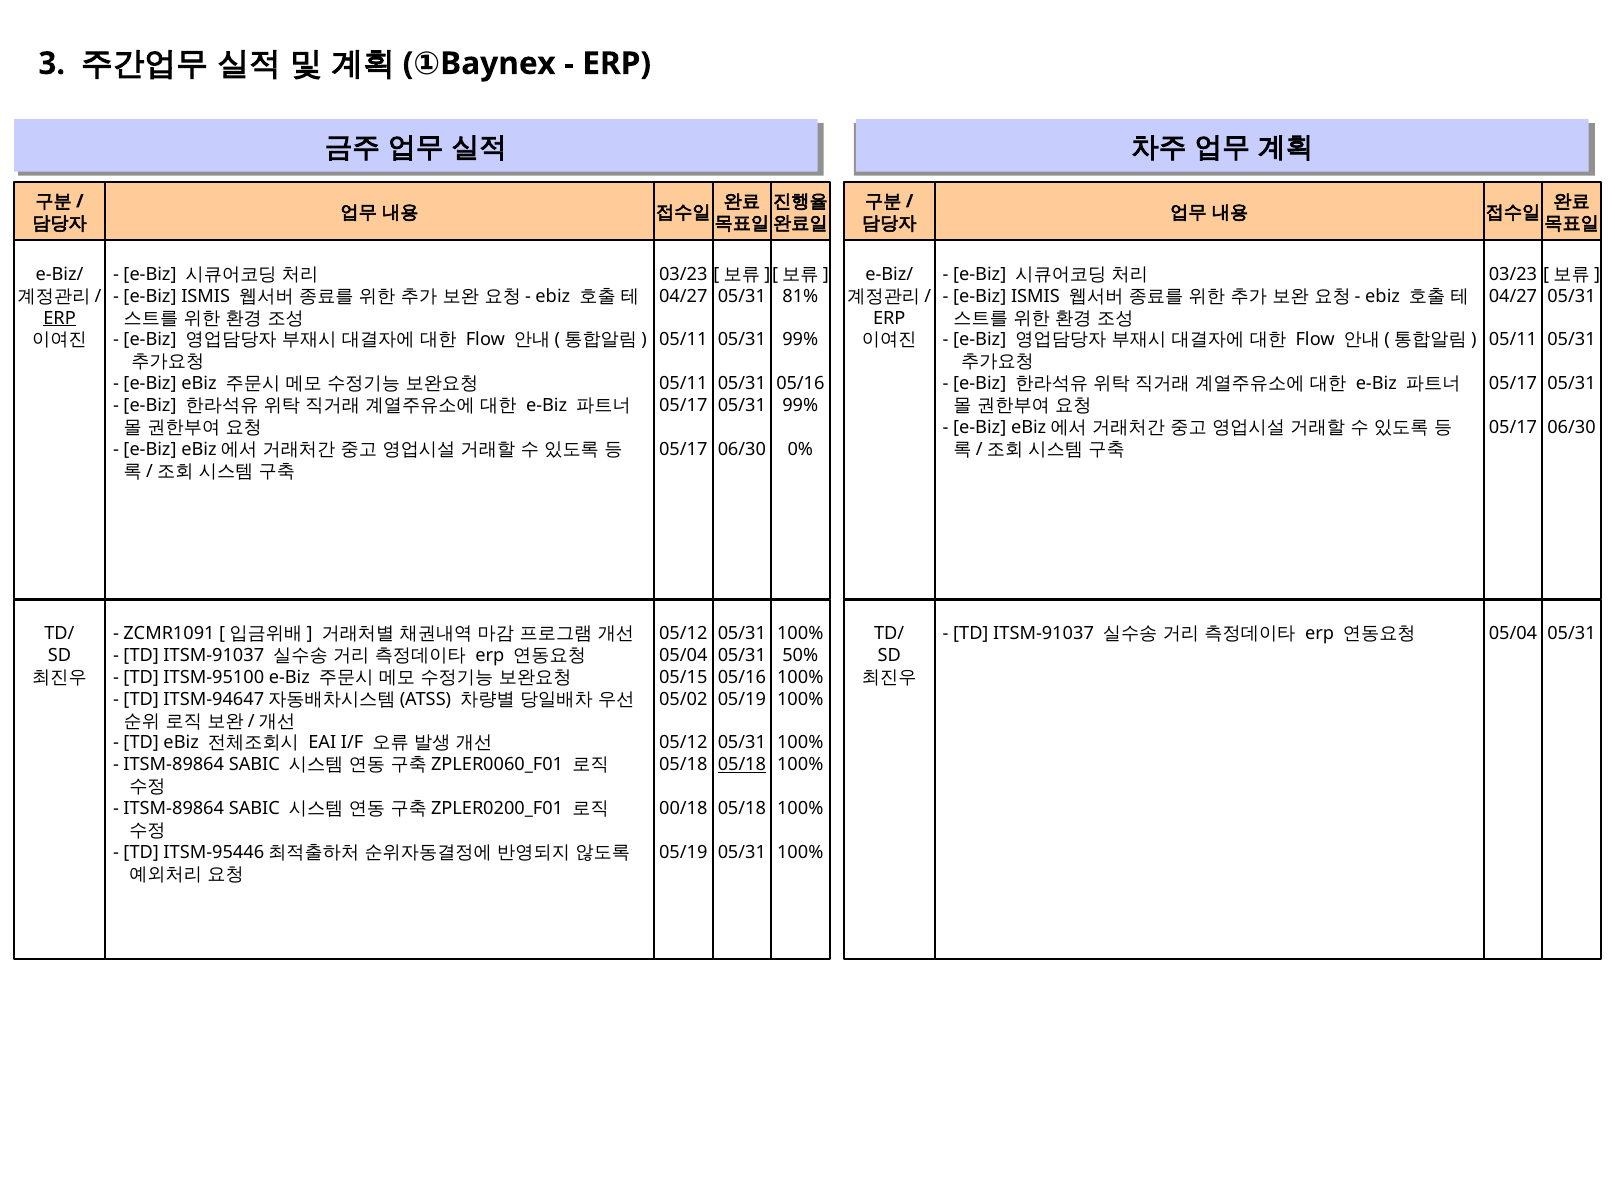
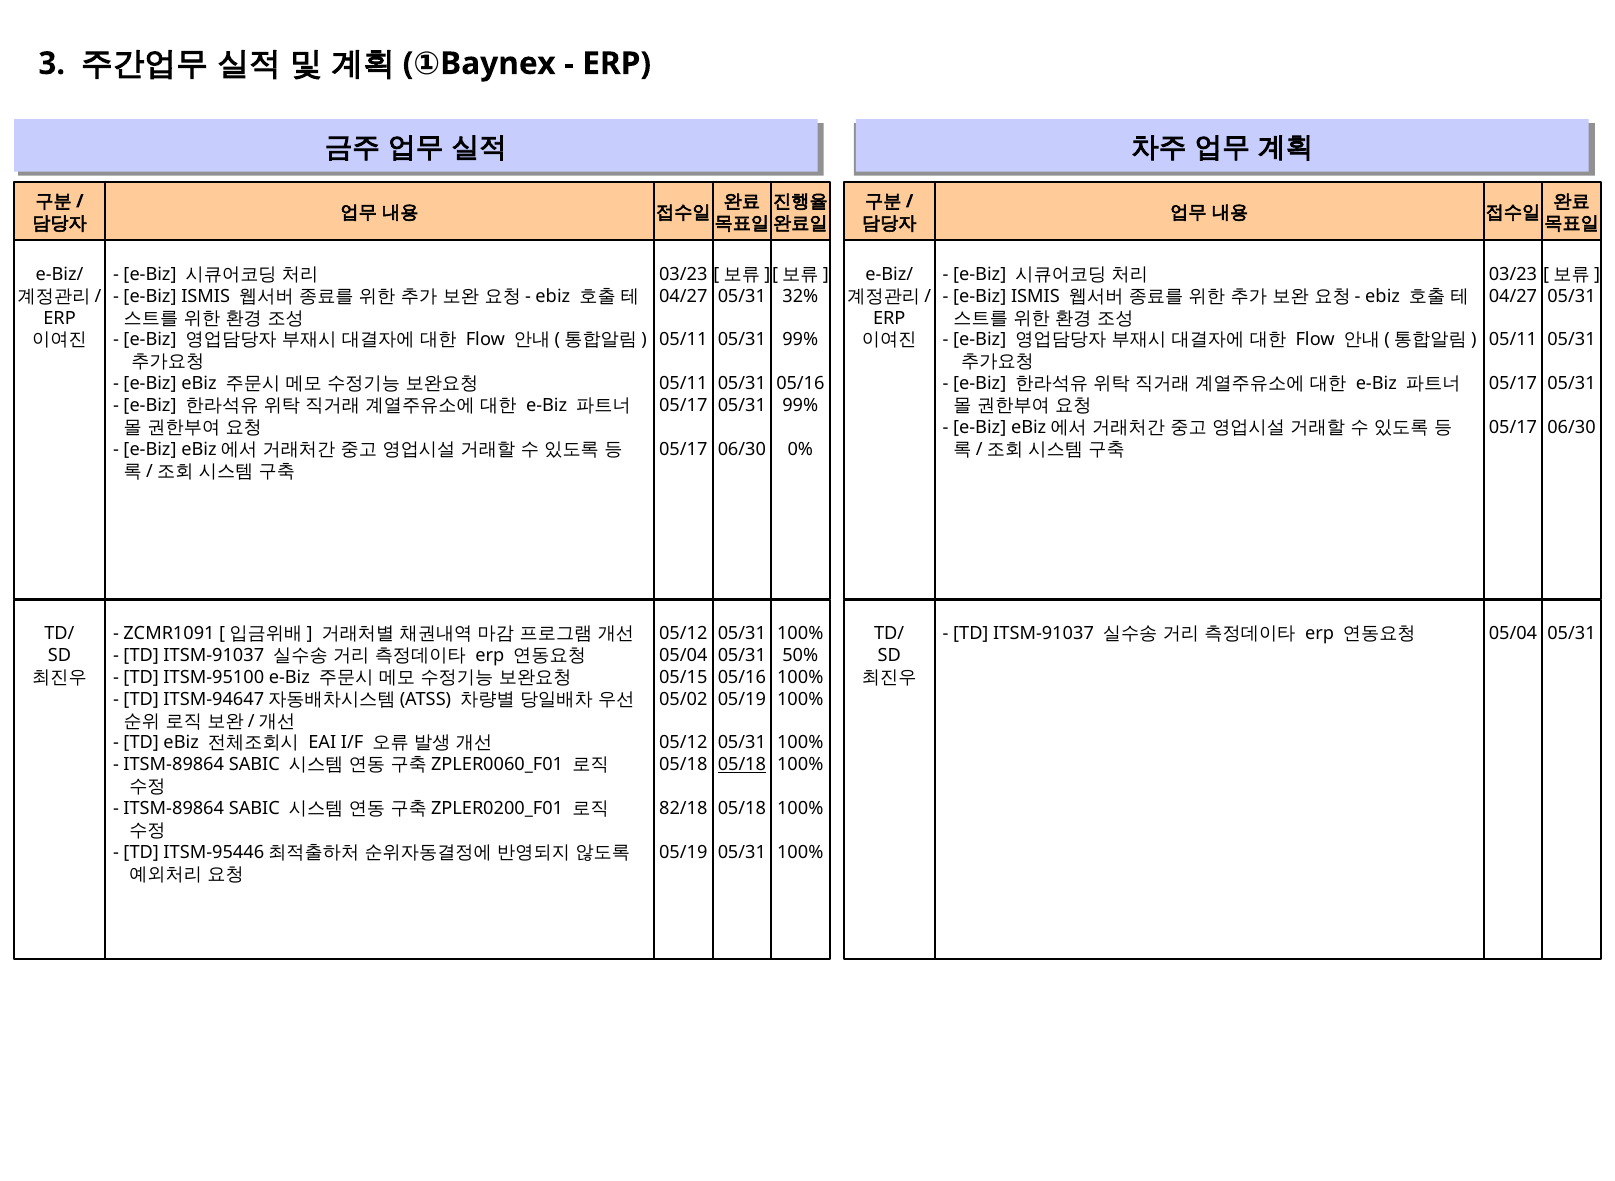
81%: 81% -> 32%
ERP at (60, 318) underline: present -> none
00/18: 00/18 -> 82/18
